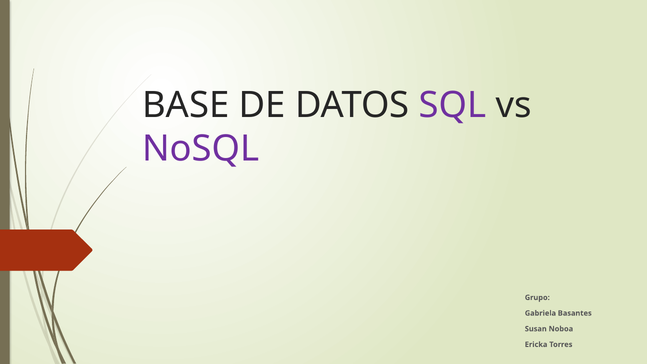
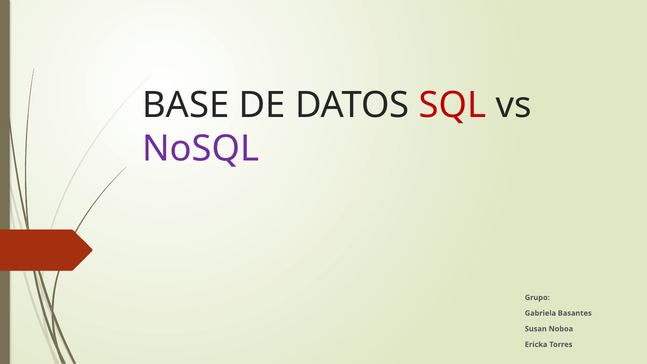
SQL colour: purple -> red
